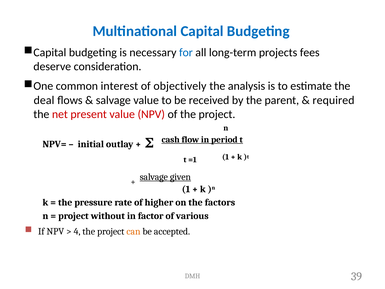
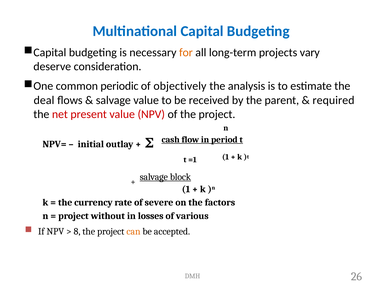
for colour: blue -> orange
fees: fees -> vary
interest: interest -> periodic
given: given -> block
pressure: pressure -> currency
higher: higher -> severe
factor: factor -> losses
4: 4 -> 8
39: 39 -> 26
